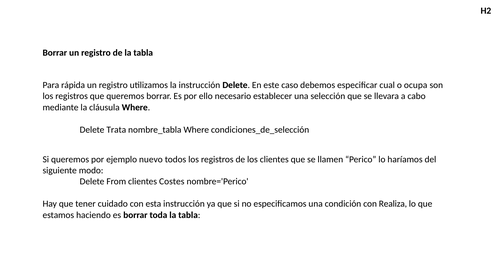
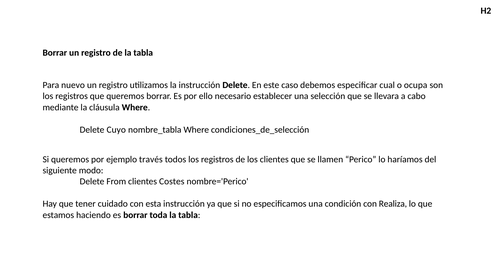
rápida: rápida -> nuevo
Trata: Trata -> Cuyo
nuevo: nuevo -> través
